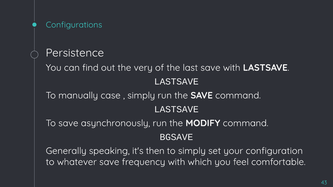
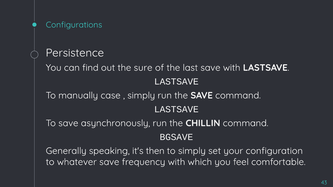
very: very -> sure
MODIFY: MODIFY -> CHILLIN
